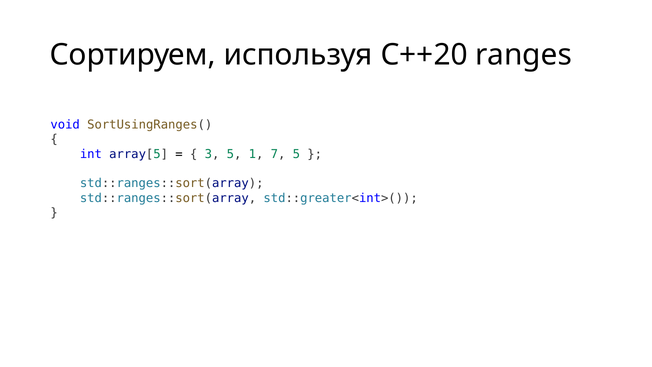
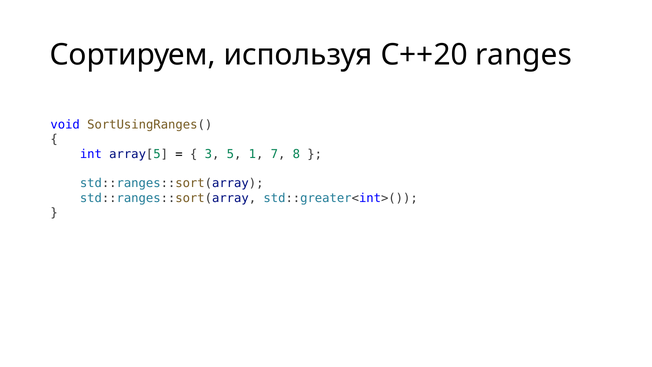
7 5: 5 -> 8
